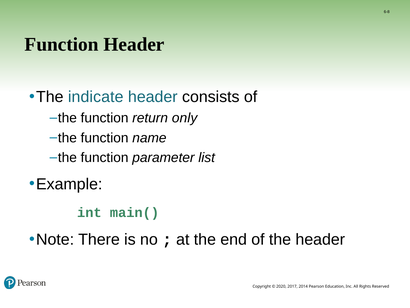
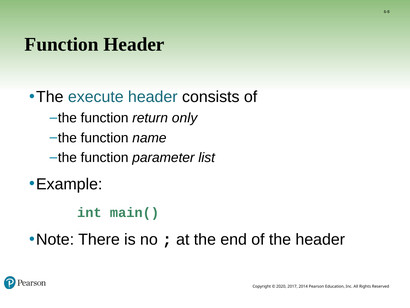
indicate: indicate -> execute
